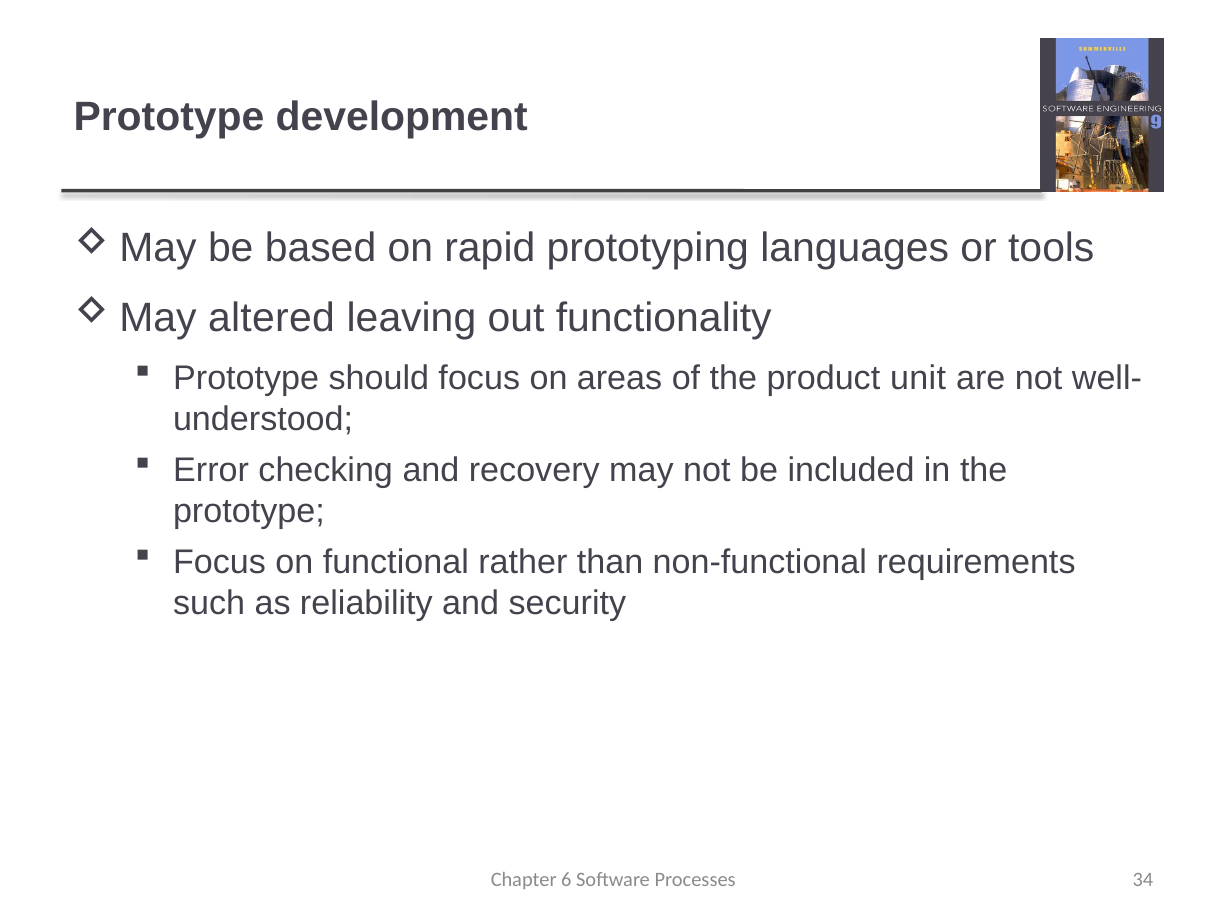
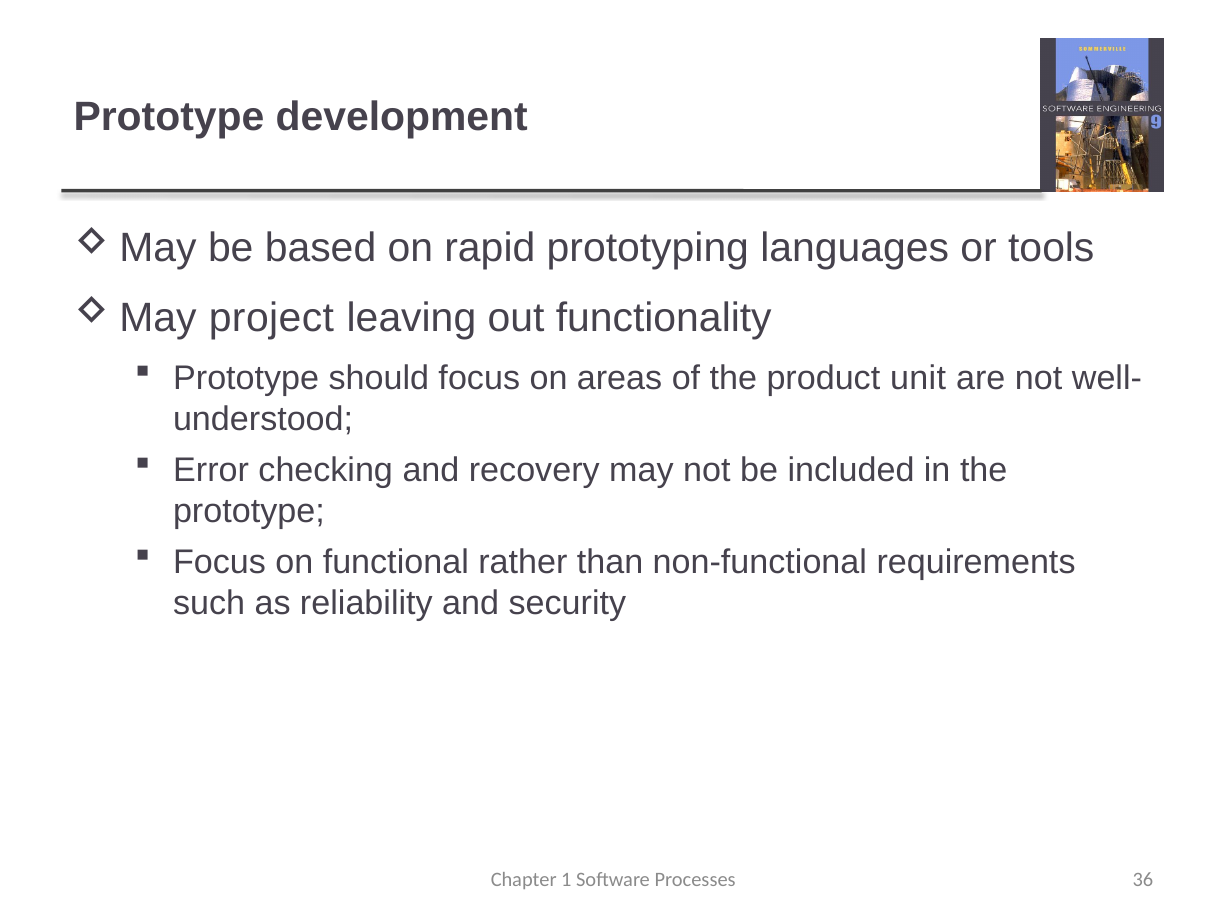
altered: altered -> project
6: 6 -> 1
34: 34 -> 36
